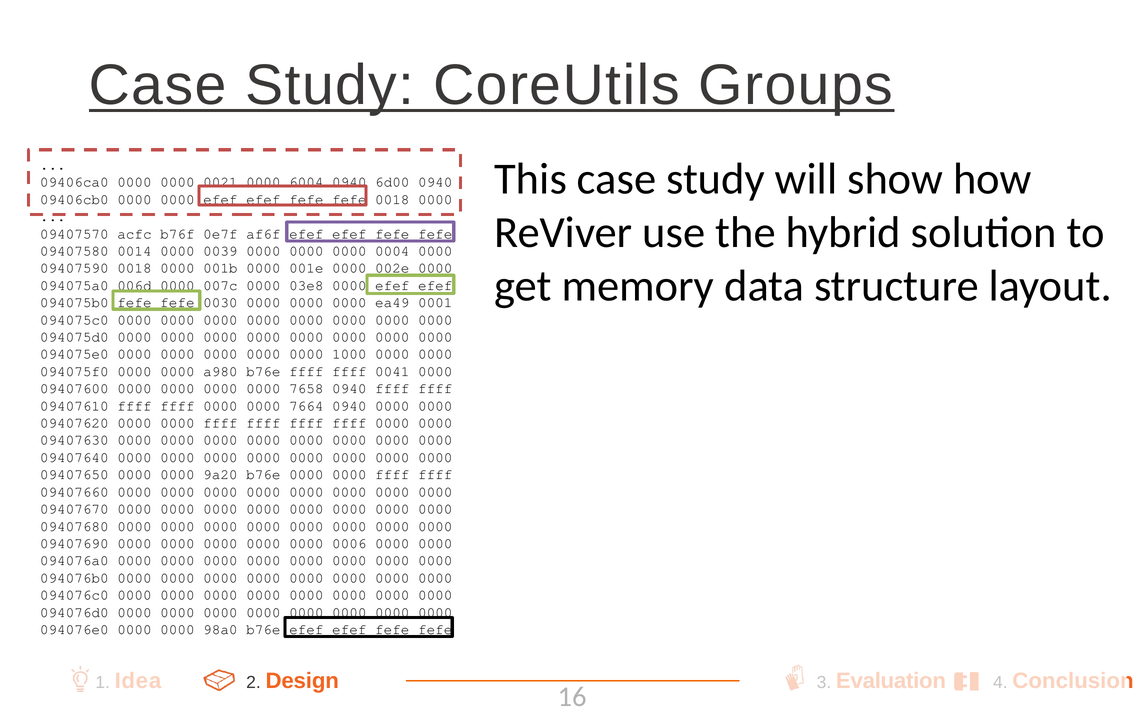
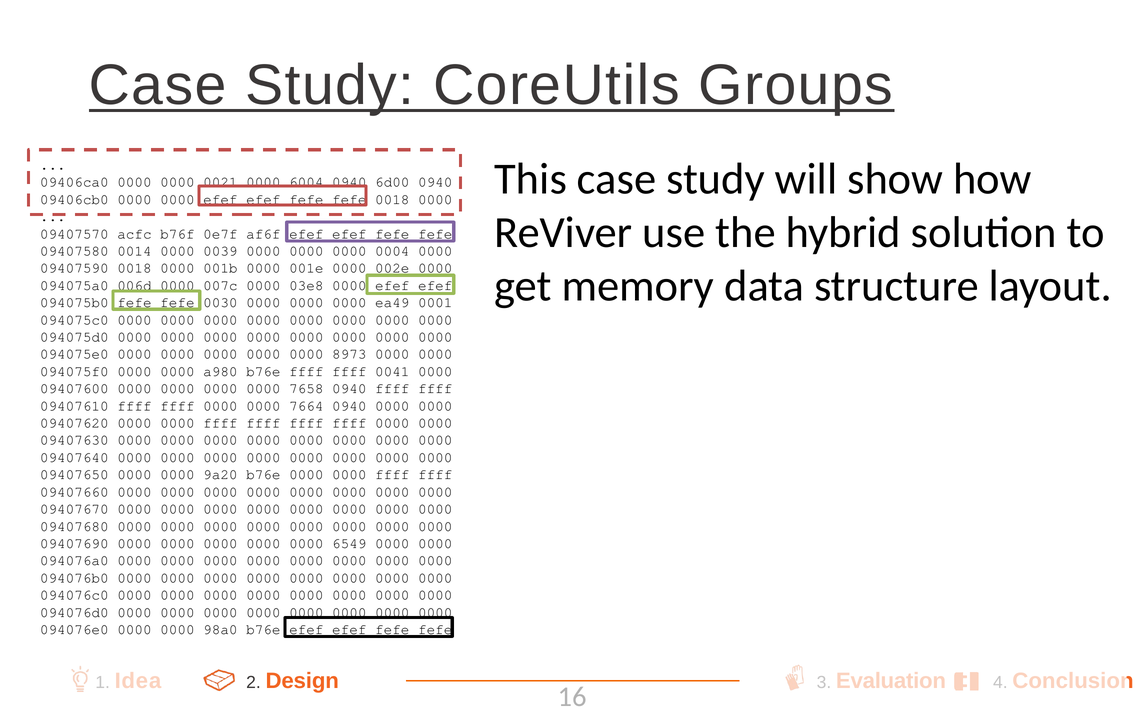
1000: 1000 -> 8973
0006: 0006 -> 6549
